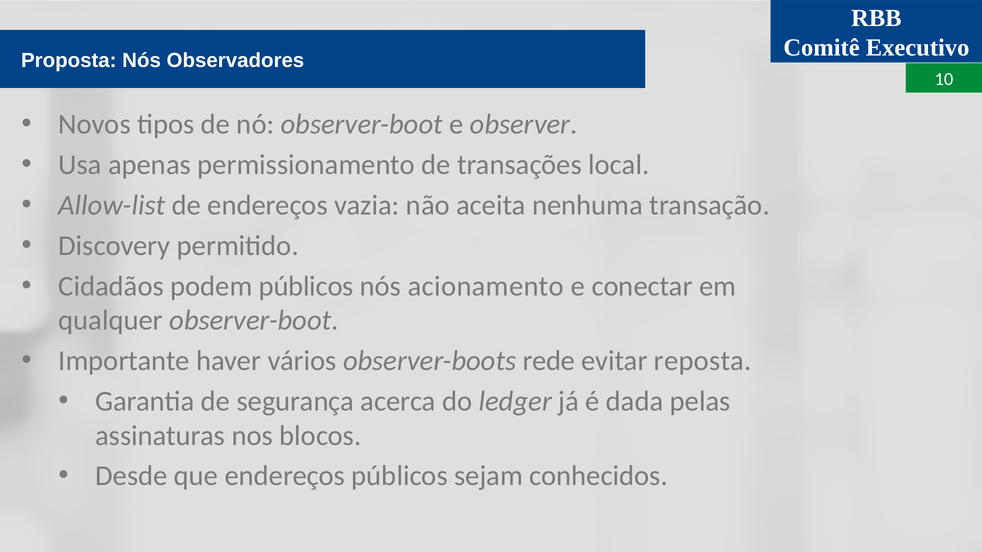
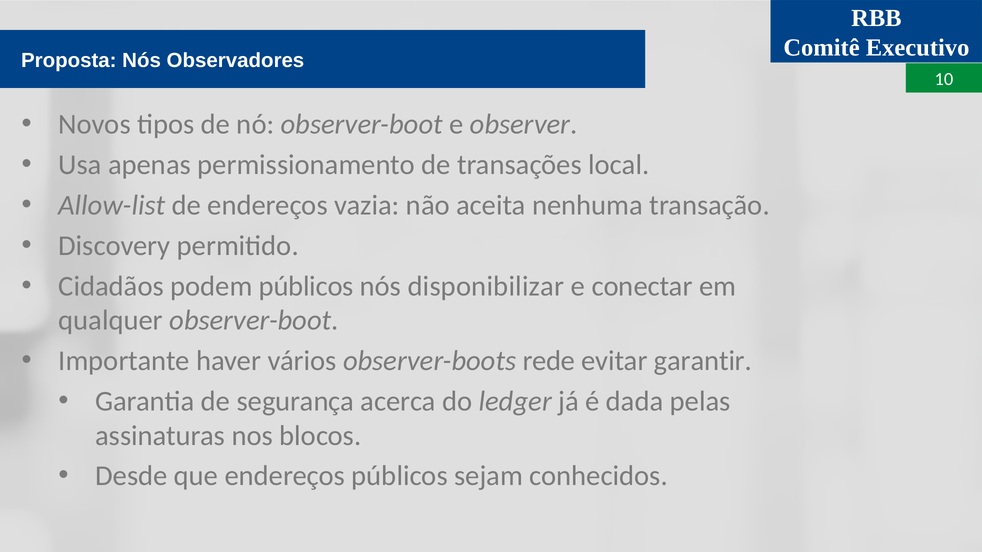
acionamento: acionamento -> disponibilizar
reposta: reposta -> garantir
